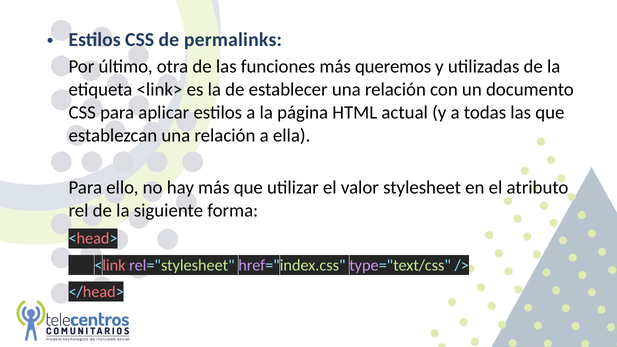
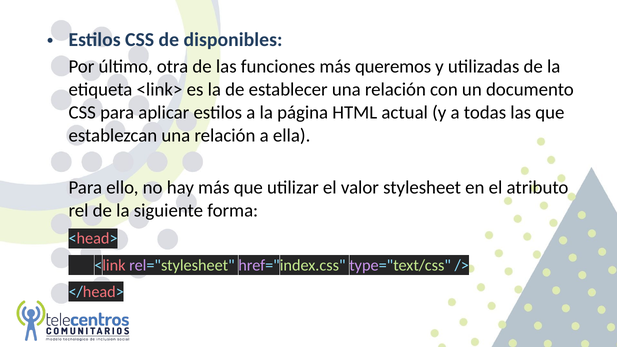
permalinks: permalinks -> disponibles
